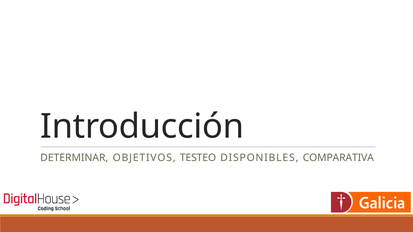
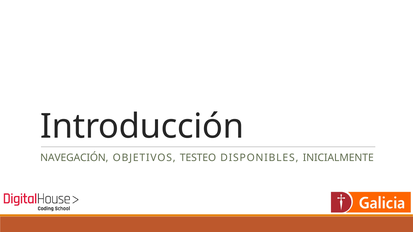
DETERMINAR: DETERMINAR -> NAVEGACIÓN
COMPARATIVA: COMPARATIVA -> INICIALMENTE
